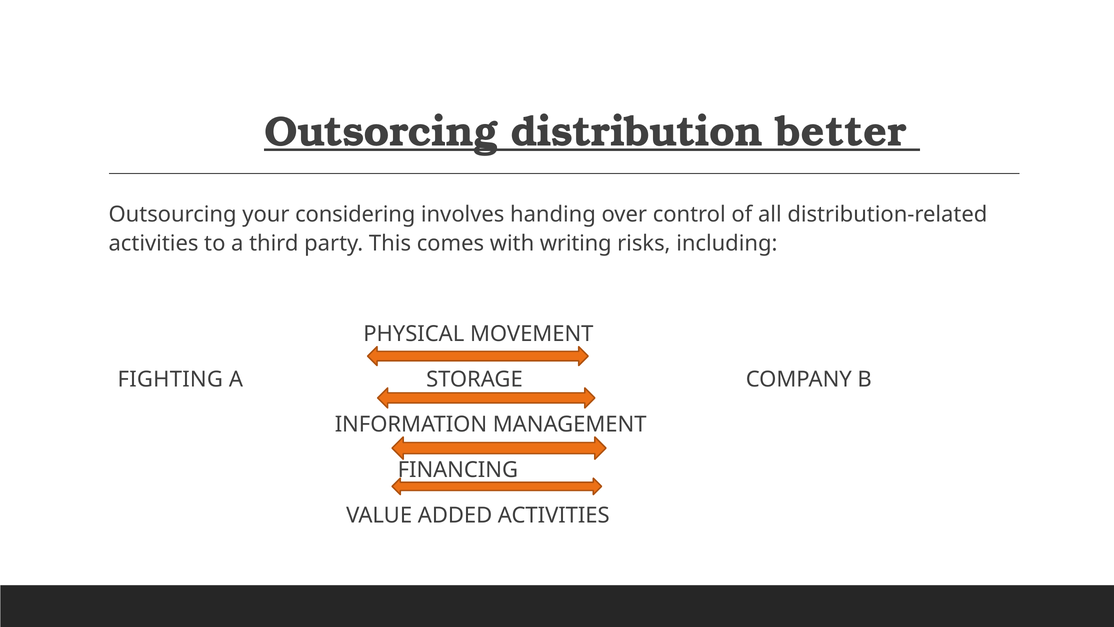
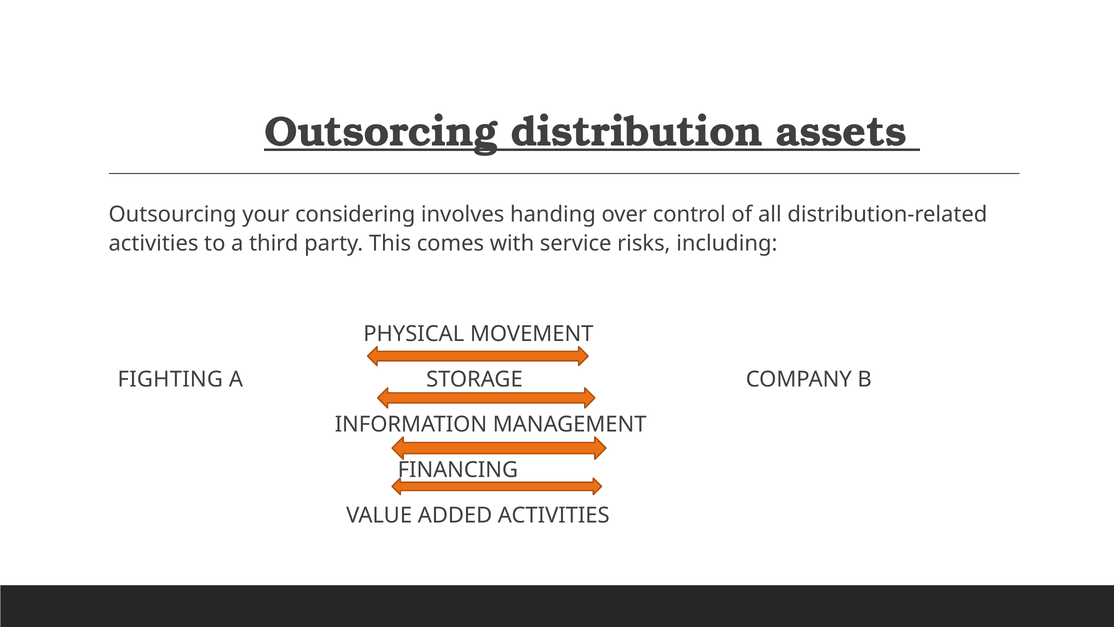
better: better -> assets
writing: writing -> service
